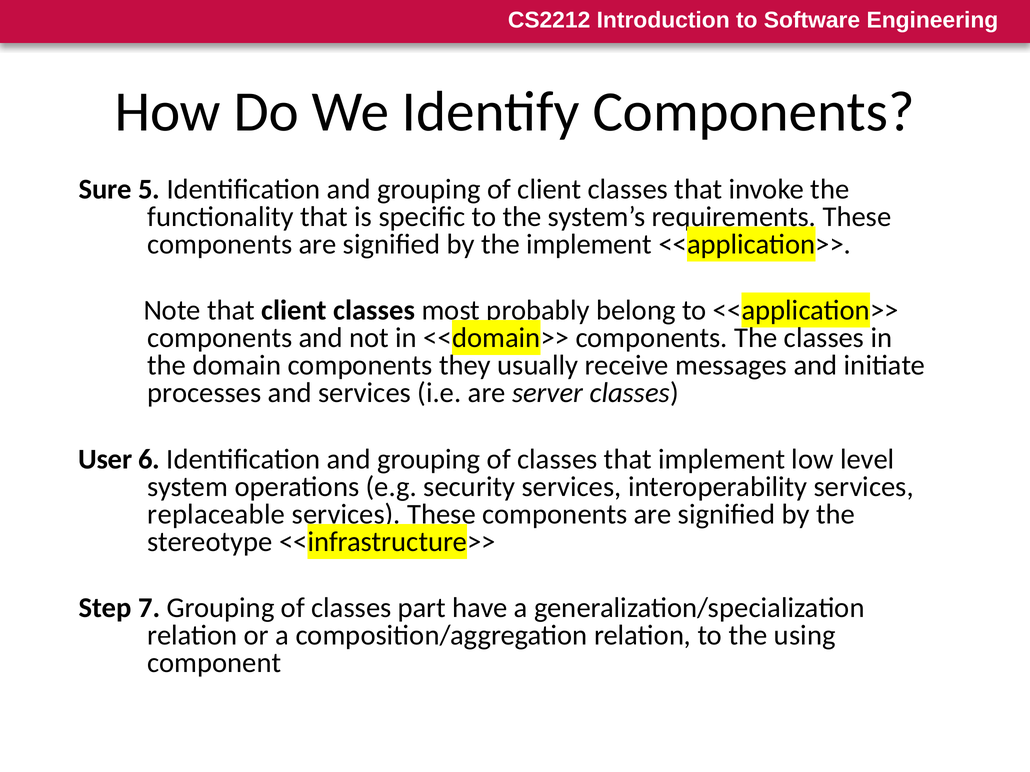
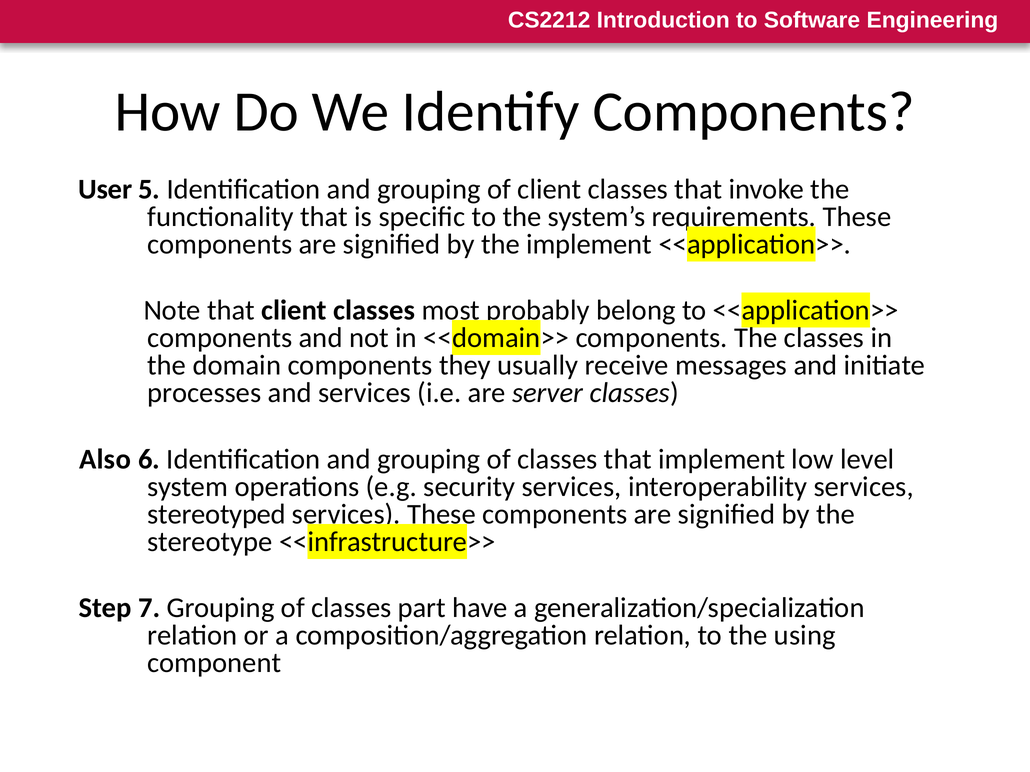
Sure: Sure -> User
User: User -> Also
replaceable: replaceable -> stereotyped
